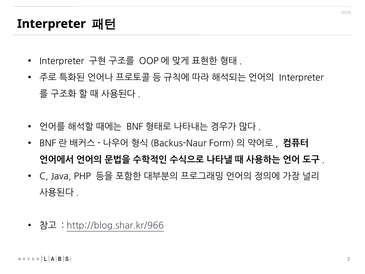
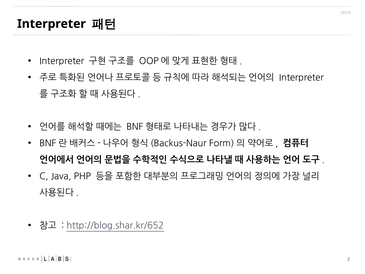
http://blog.shar.kr/966: http://blog.shar.kr/966 -> http://blog.shar.kr/652
